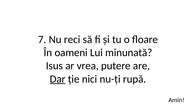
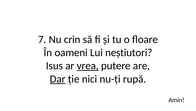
reci: reci -> crin
minunată: minunată -> neștiutori
vrea underline: none -> present
